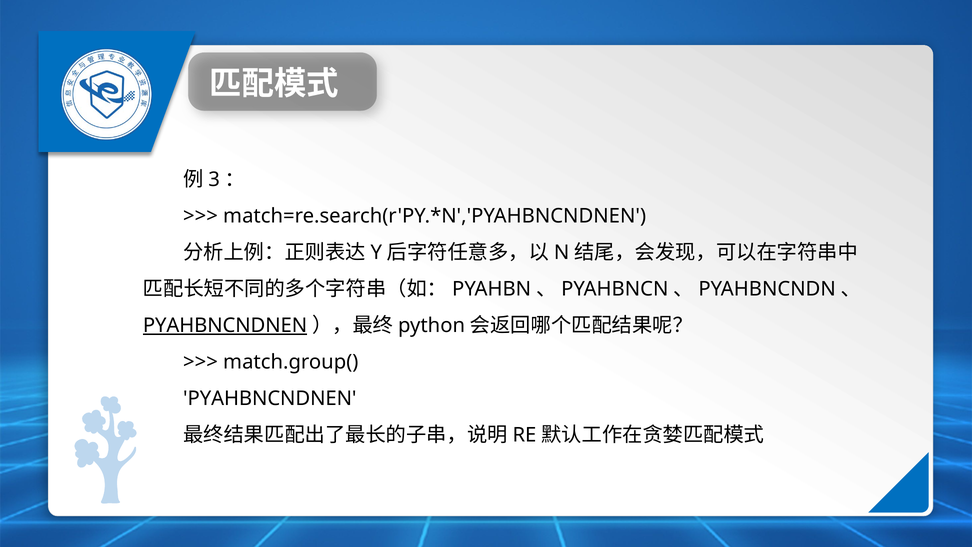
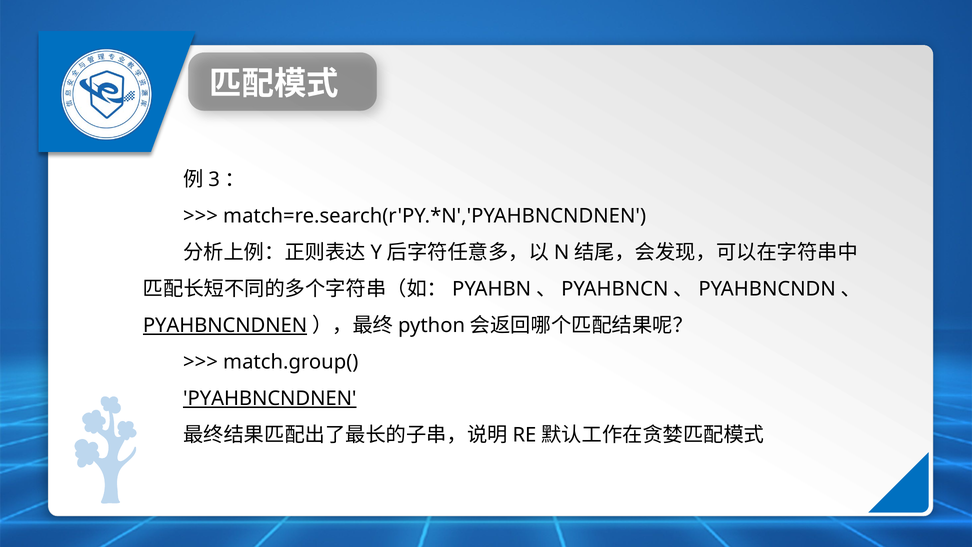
PYAHBNCNDNEN at (270, 398) underline: none -> present
